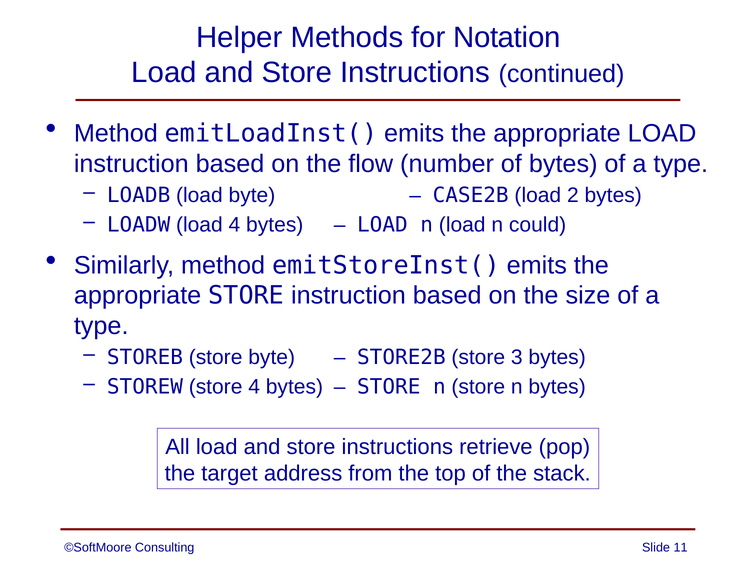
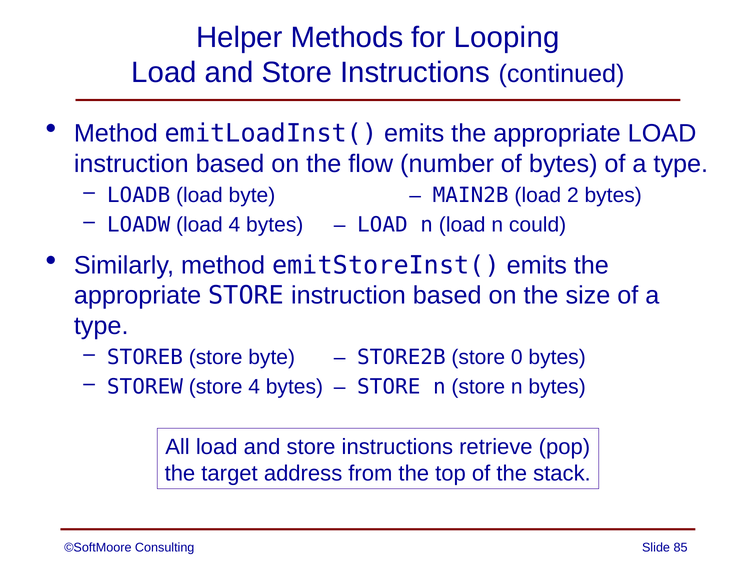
Notation: Notation -> Looping
CASE2B: CASE2B -> MAIN2B
3: 3 -> 0
11: 11 -> 85
